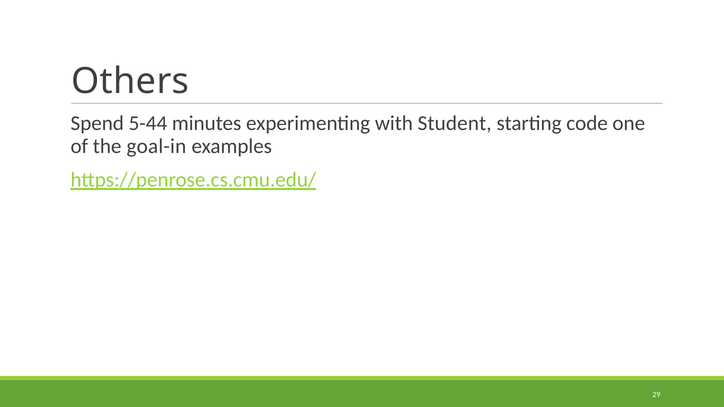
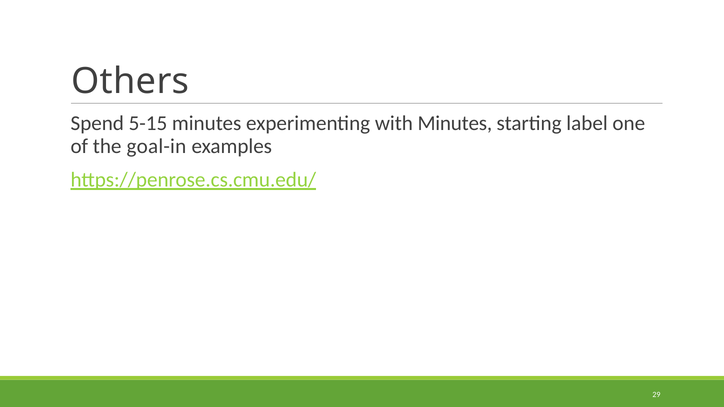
5-44: 5-44 -> 5-15
with Student: Student -> Minutes
code: code -> label
